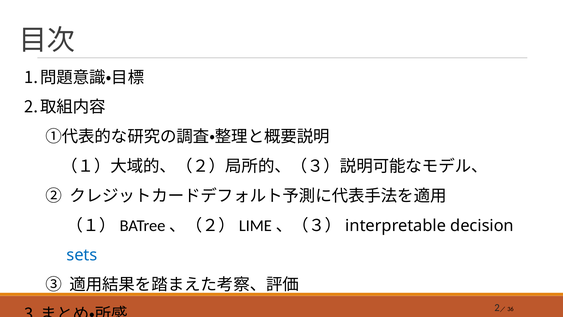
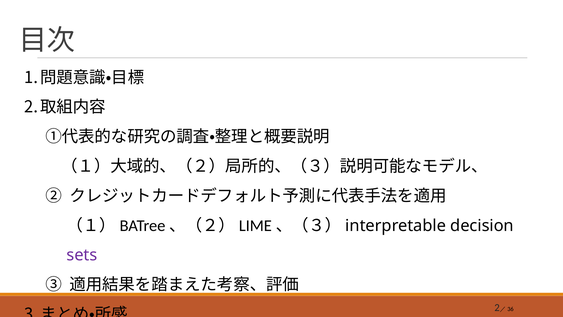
sets colour: blue -> purple
